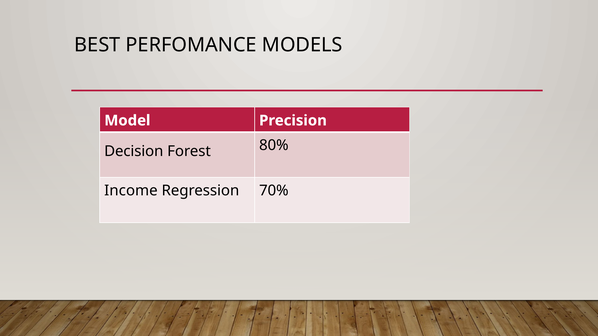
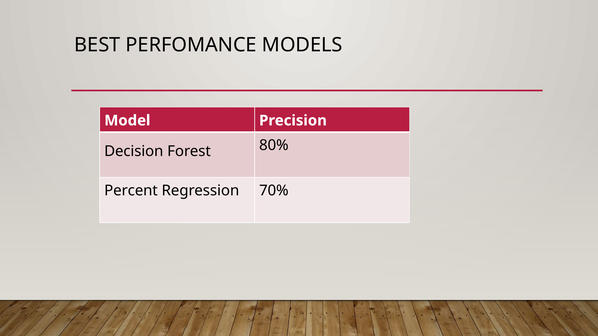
Income: Income -> Percent
